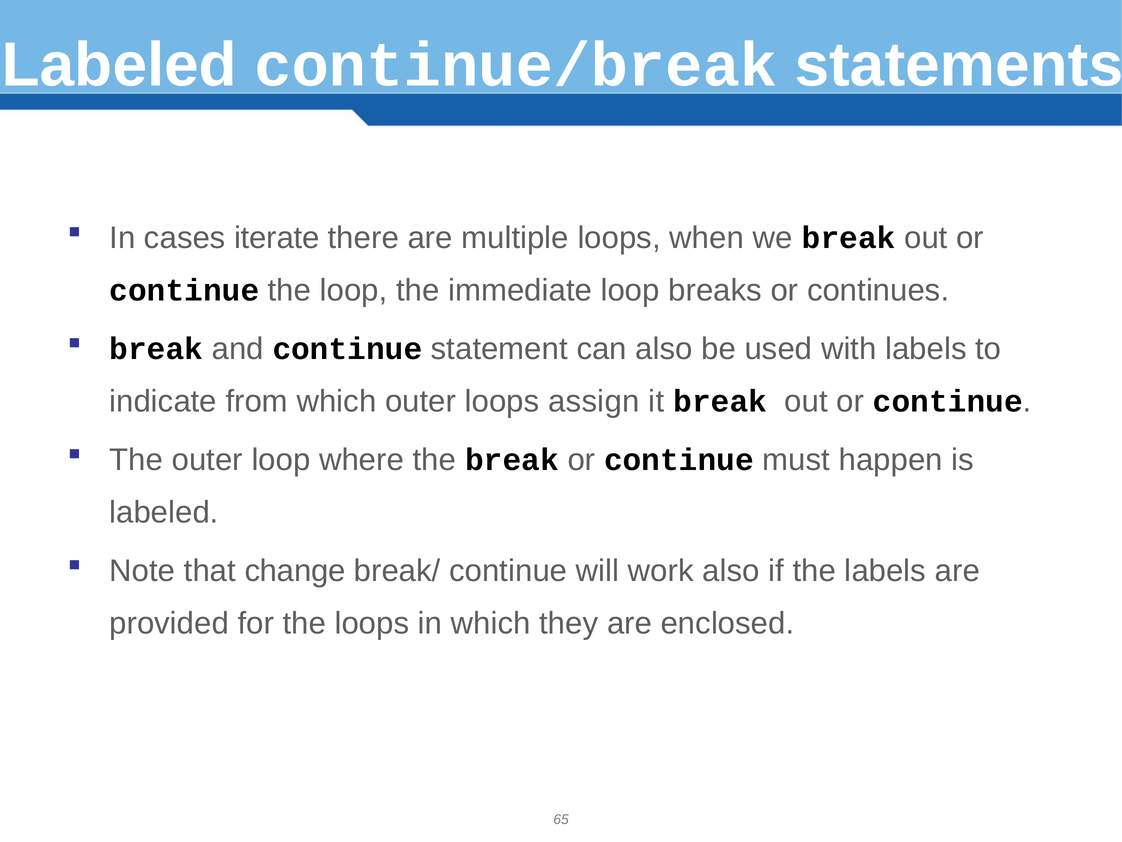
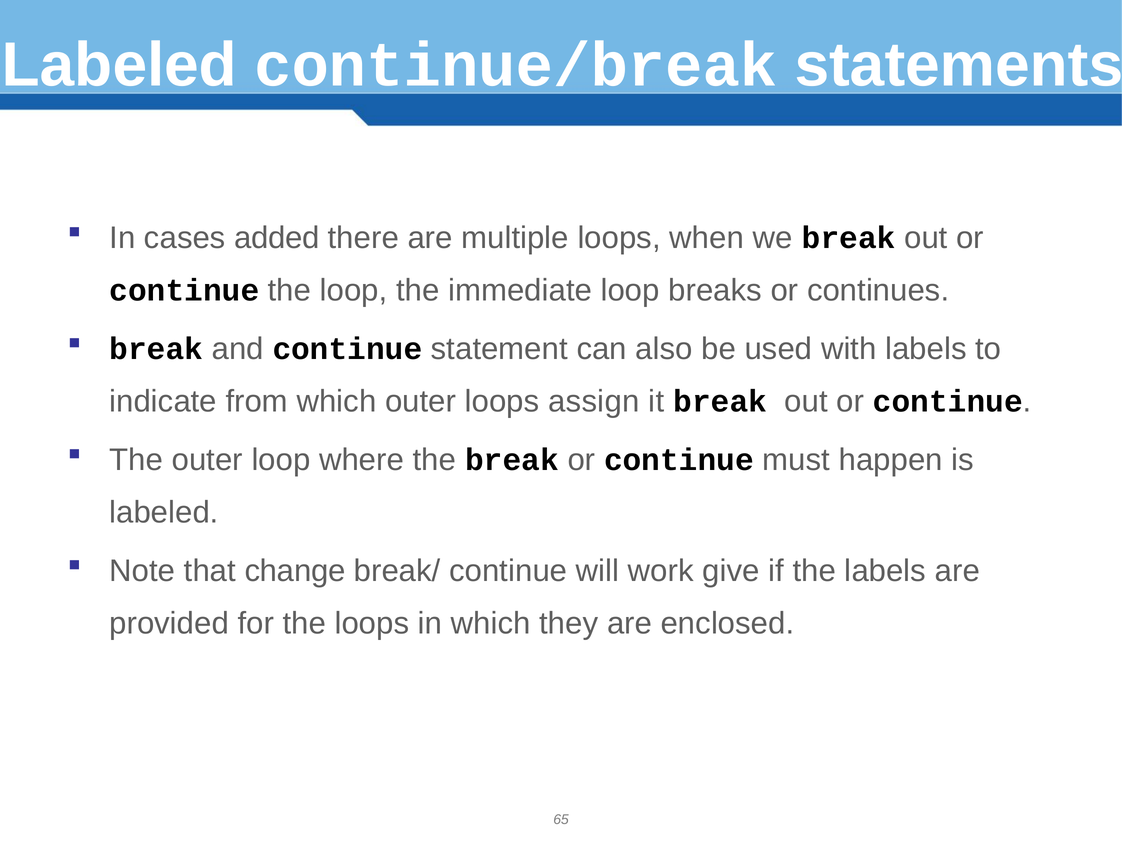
iterate: iterate -> added
work also: also -> give
